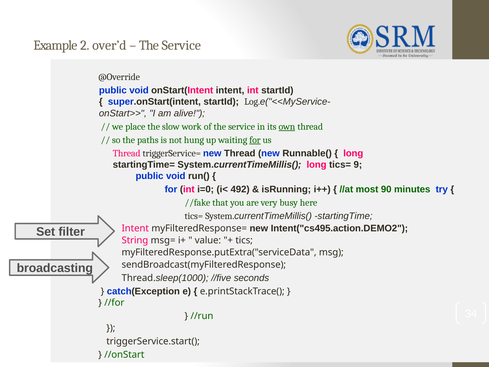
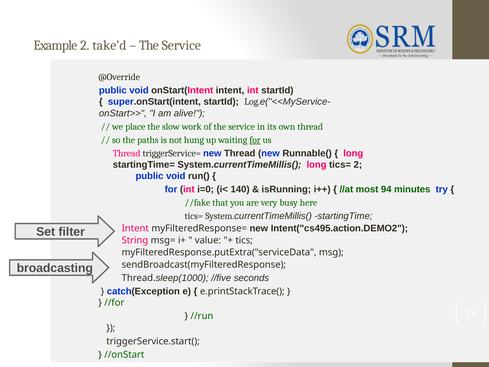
over’d: over’d -> take’d
own underline: present -> none
tics= 9: 9 -> 2
492: 492 -> 140
90: 90 -> 94
